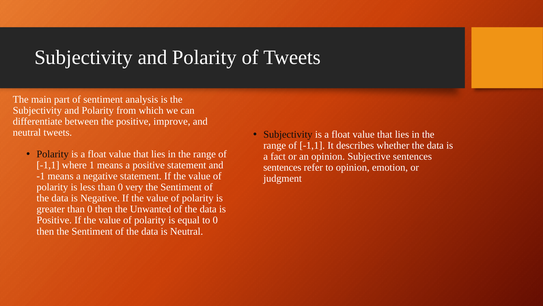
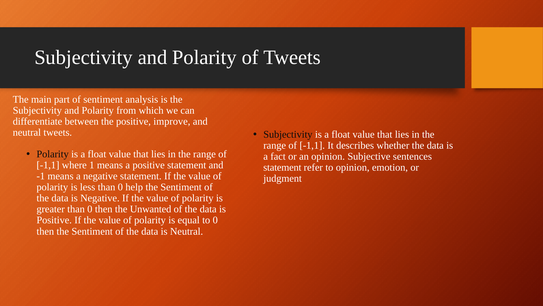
sentences at (282, 167): sentences -> statement
very: very -> help
